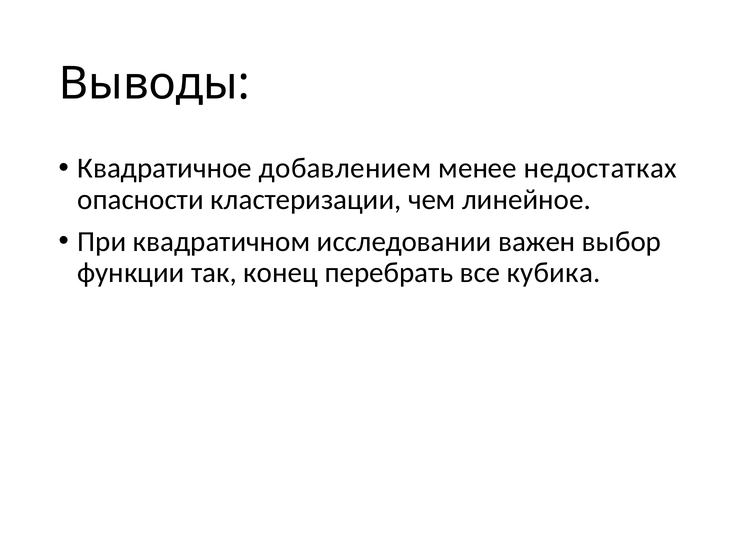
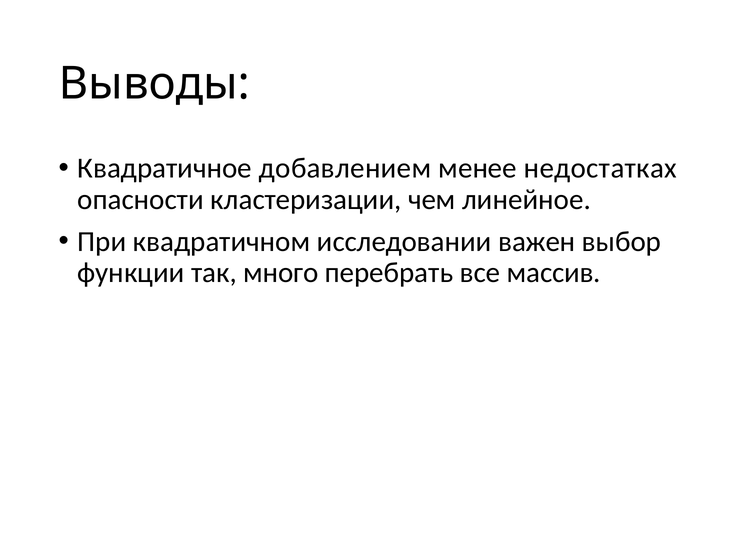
конец: конец -> много
кубика: кубика -> массив
